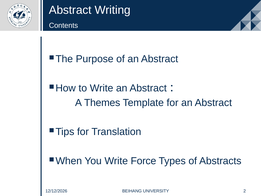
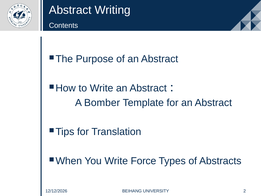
Themes: Themes -> Bomber
